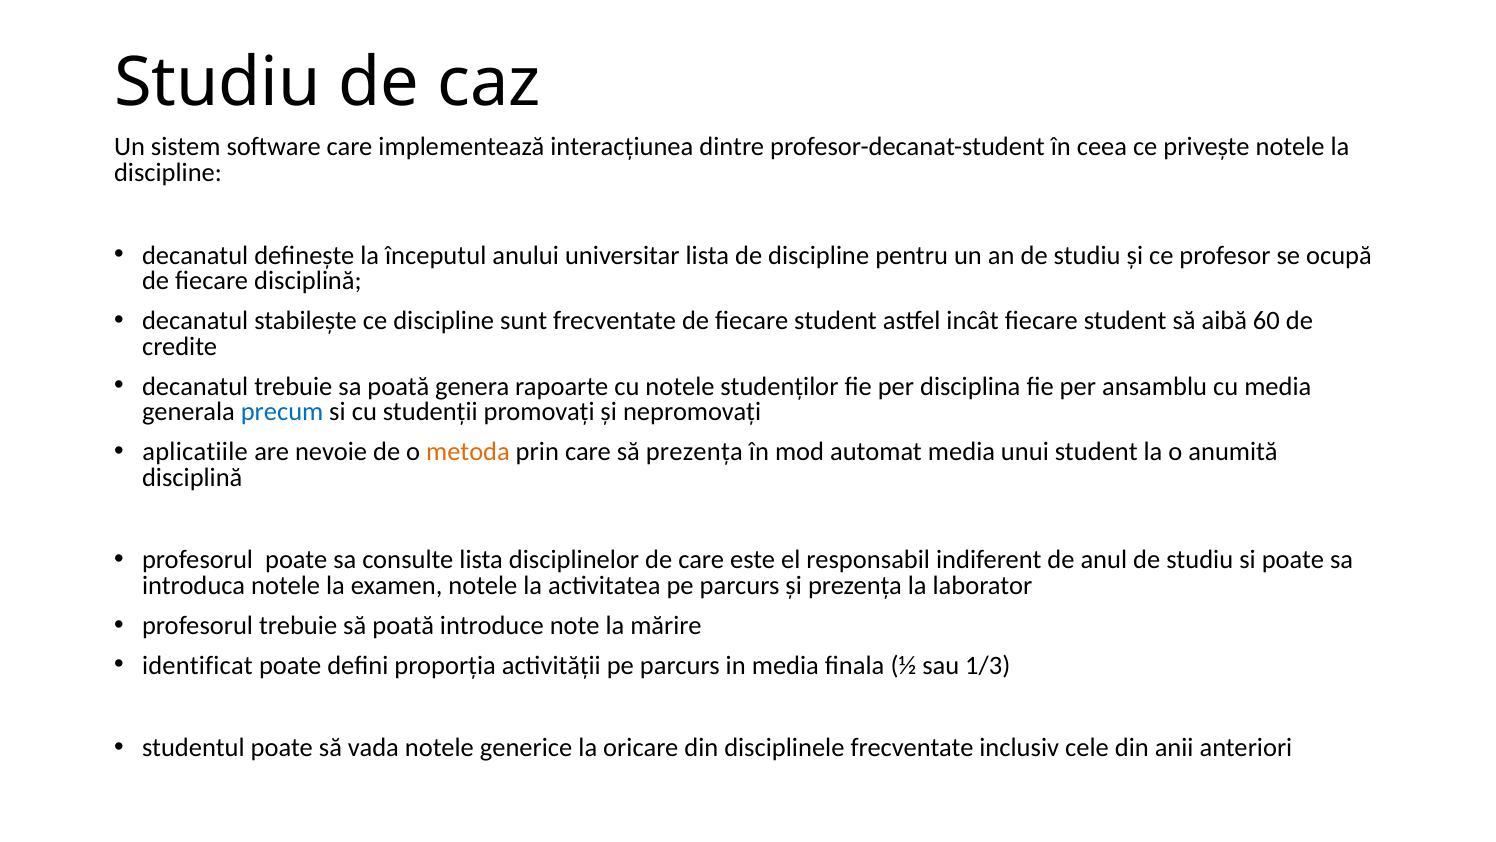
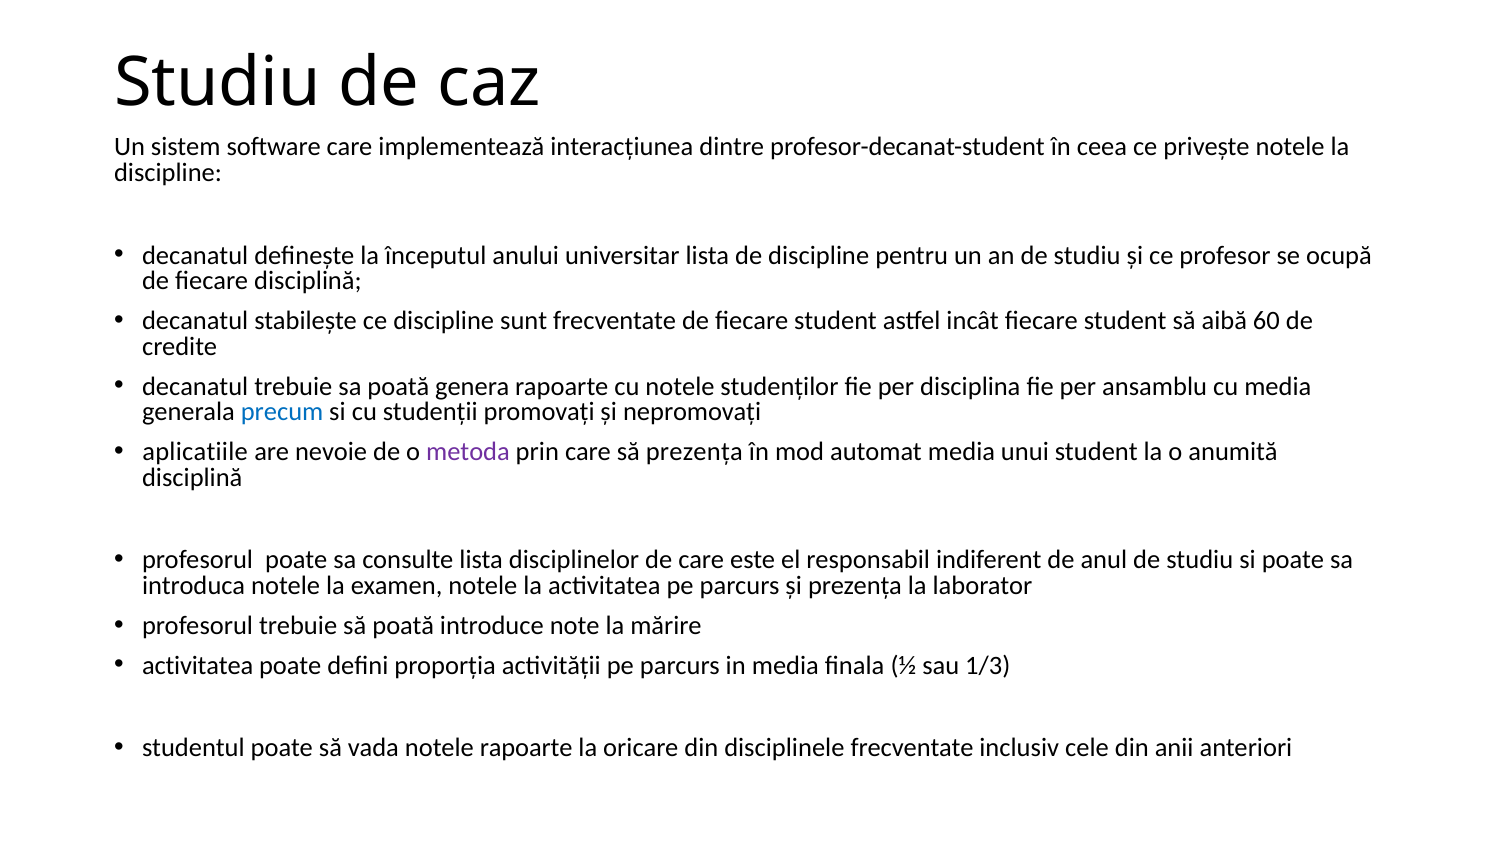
metoda colour: orange -> purple
identificat at (197, 665): identificat -> activitatea
notele generice: generice -> rapoarte
